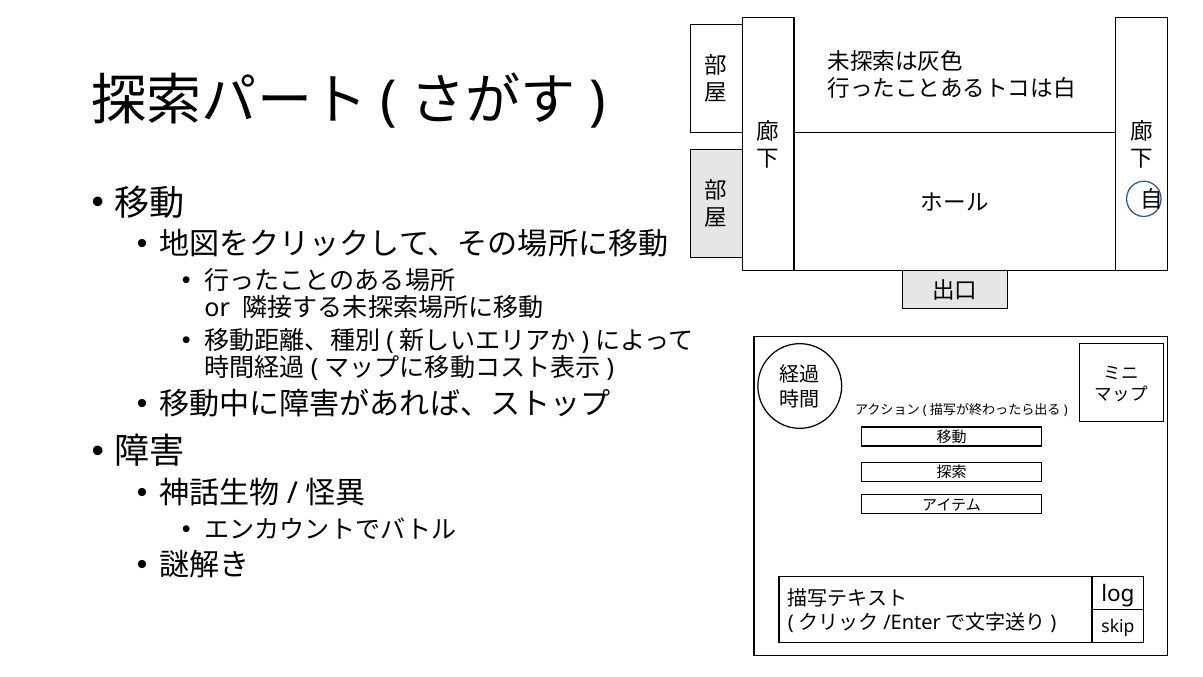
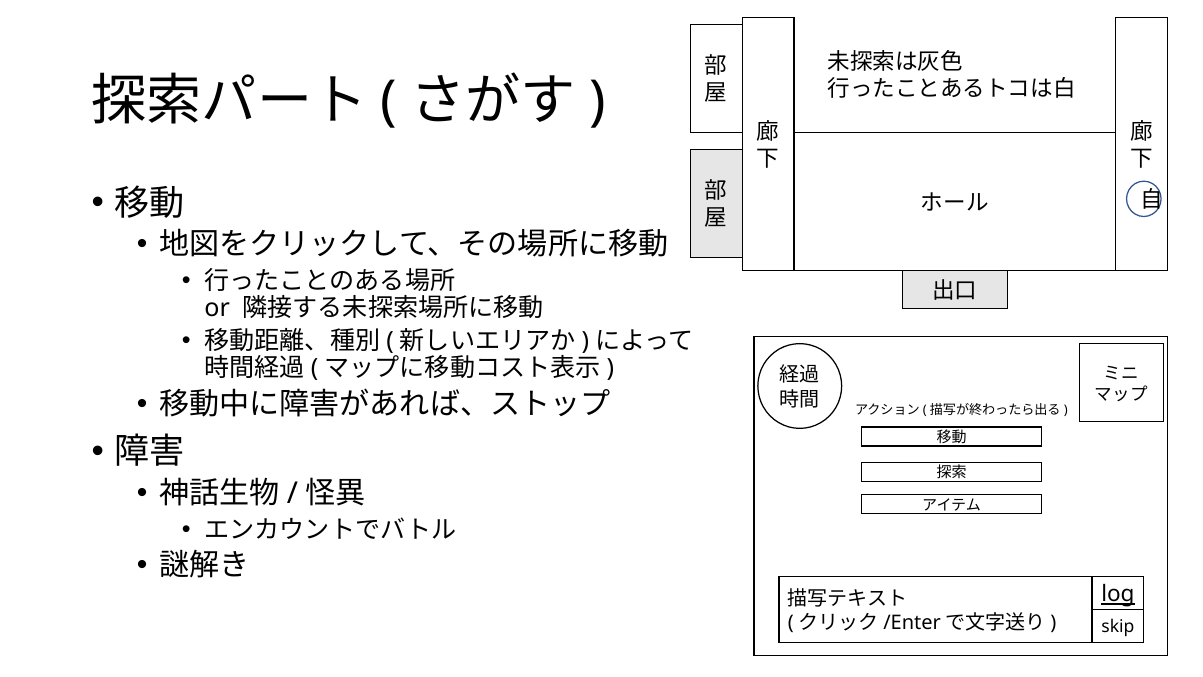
log underline: none -> present
